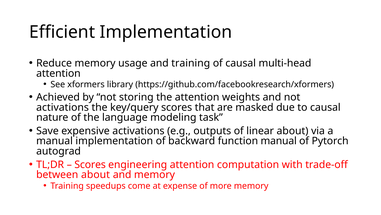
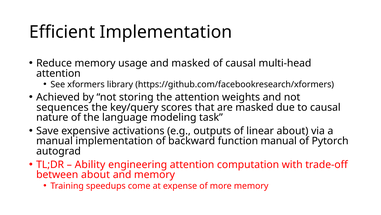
and training: training -> masked
activations at (63, 107): activations -> sequences
Scores at (90, 164): Scores -> Ability
